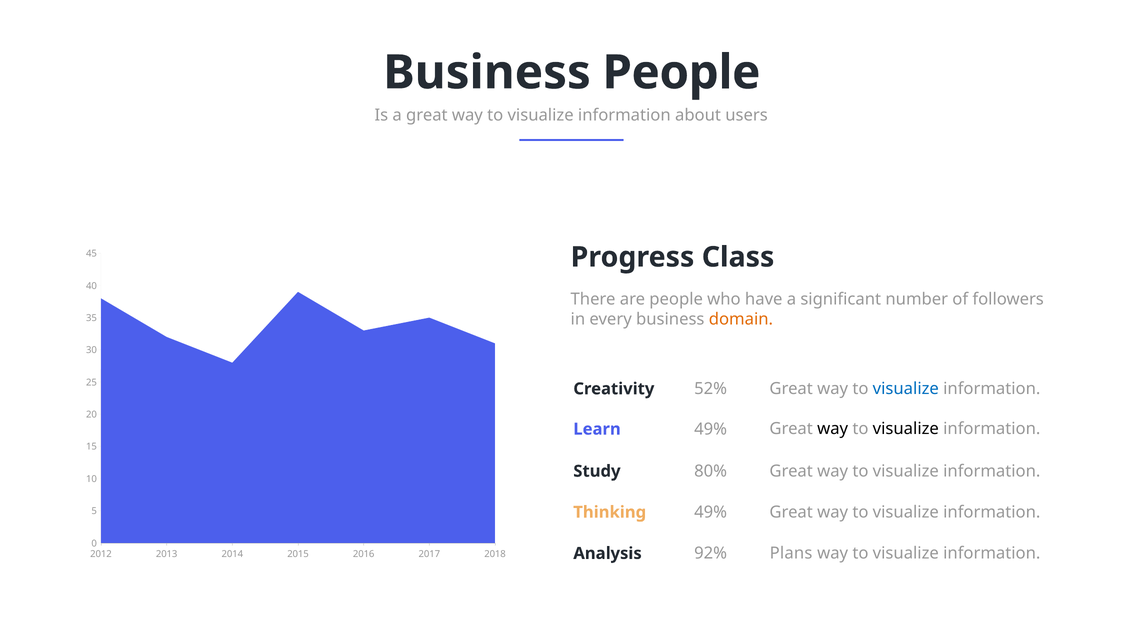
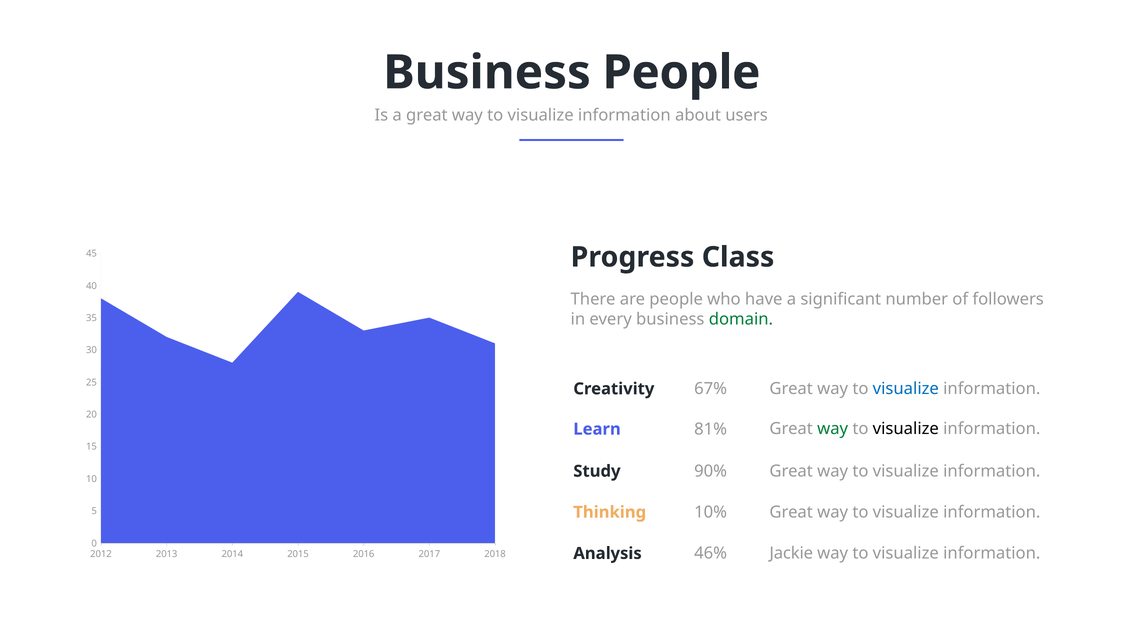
domain colour: orange -> green
52%: 52% -> 67%
way at (833, 429) colour: black -> green
49% at (711, 429): 49% -> 81%
80%: 80% -> 90%
49% at (711, 512): 49% -> 10%
92%: 92% -> 46%
Plans: Plans -> Jackie
